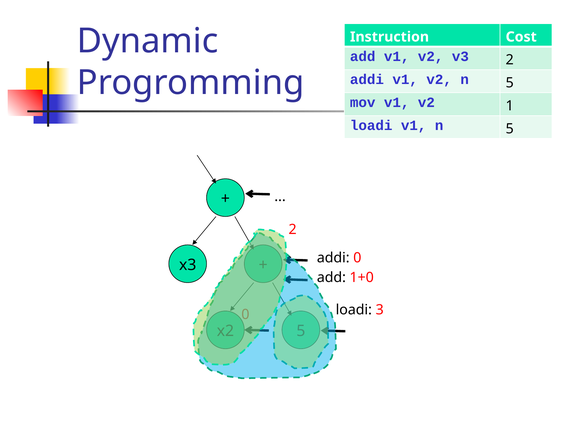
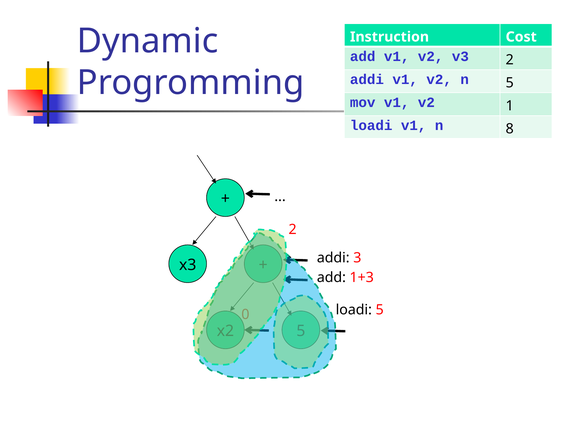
v1 n 5: 5 -> 8
0 at (357, 258): 0 -> 3
1+0: 1+0 -> 1+3
loadi 3: 3 -> 5
